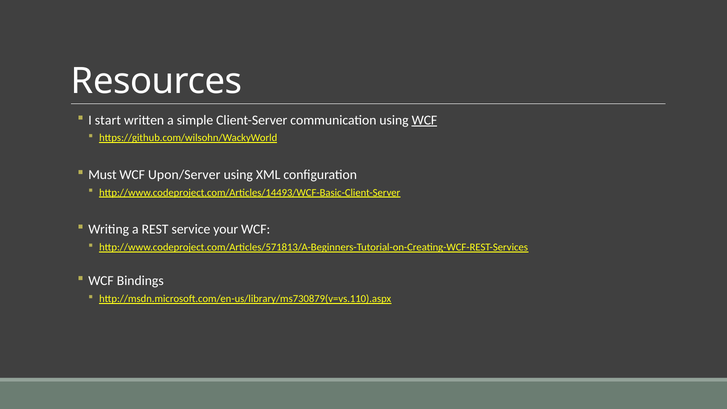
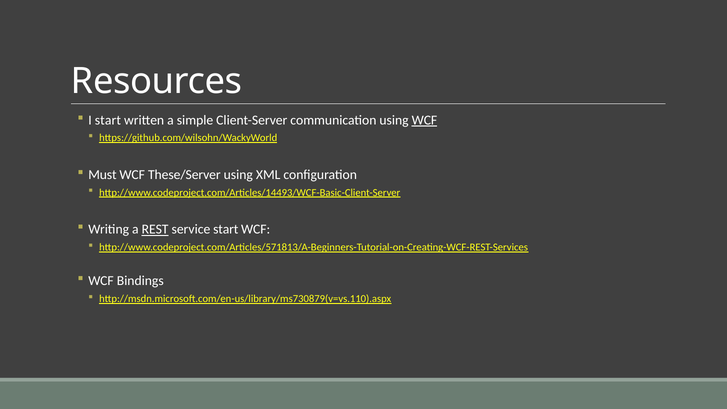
Upon/Server: Upon/Server -> These/Server
REST underline: none -> present
service your: your -> start
